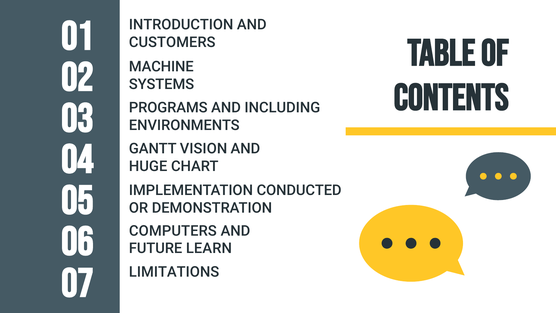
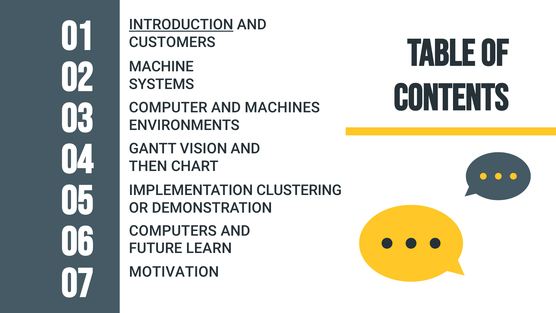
INTRODUCTION underline: none -> present
PROGRAMS: PROGRAMS -> COMPUTER
INCLUDING: INCLUDING -> MACHINES
HUGE: HUGE -> THEN
CONDUCTED: CONDUCTED -> CLUSTERING
LIMITATIONS: LIMITATIONS -> MOTIVATION
